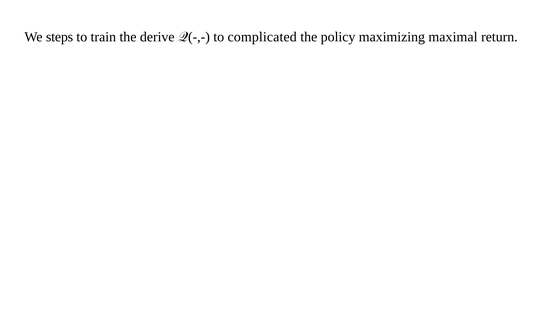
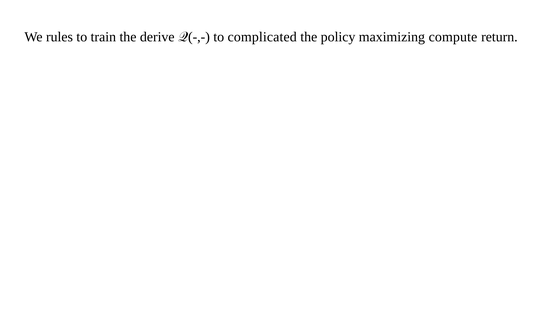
steps: steps -> rules
maximal: maximal -> compute
